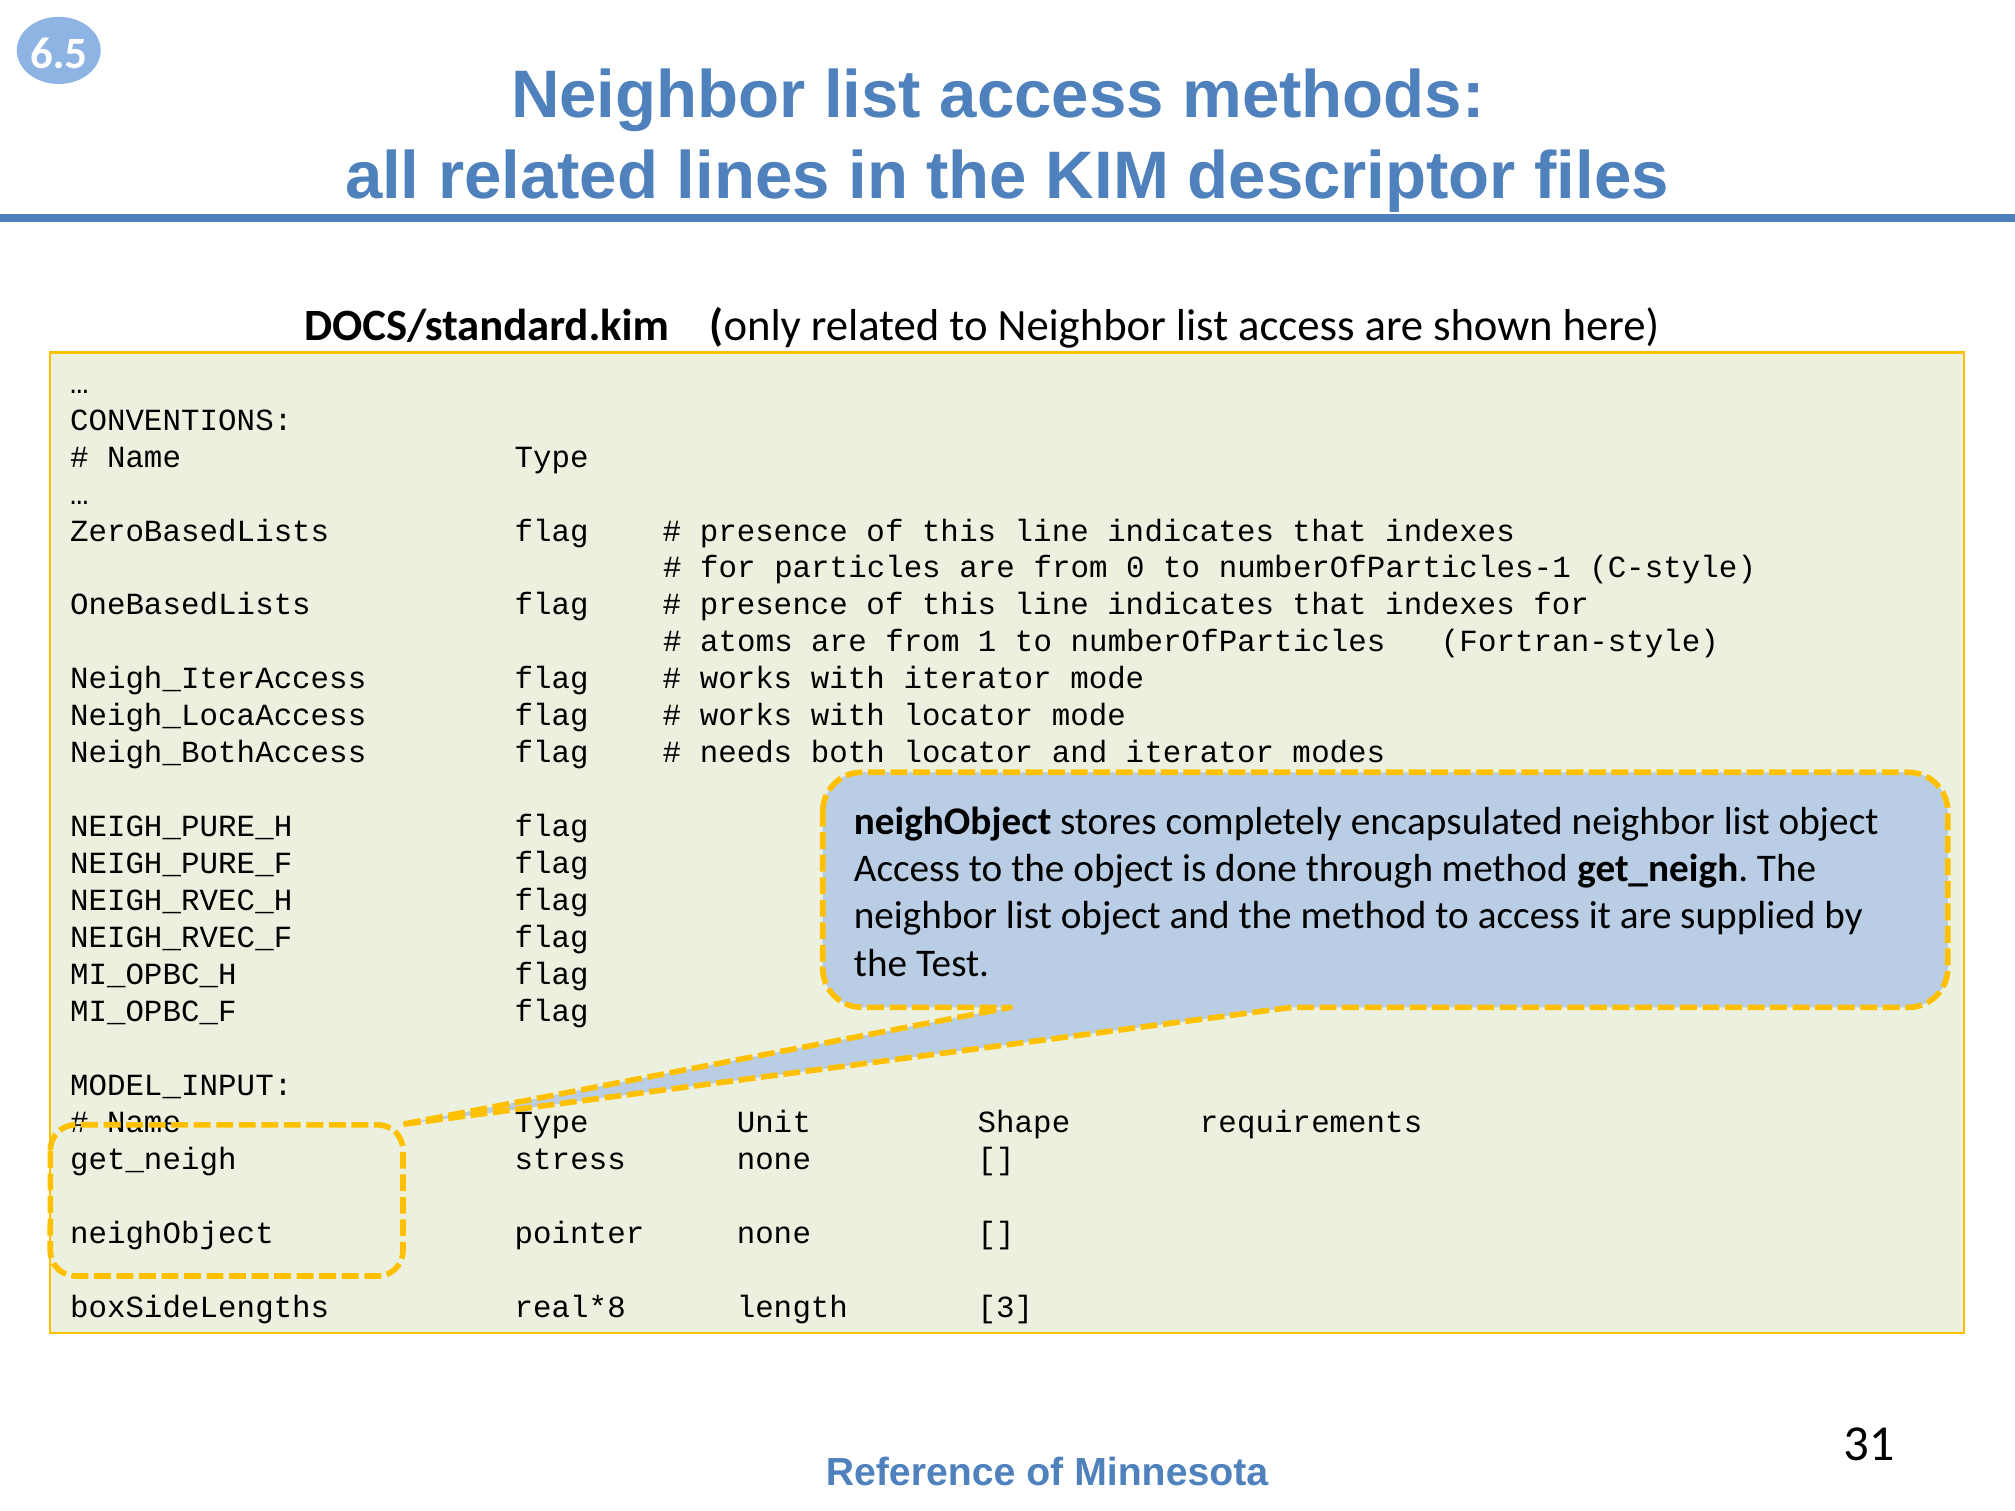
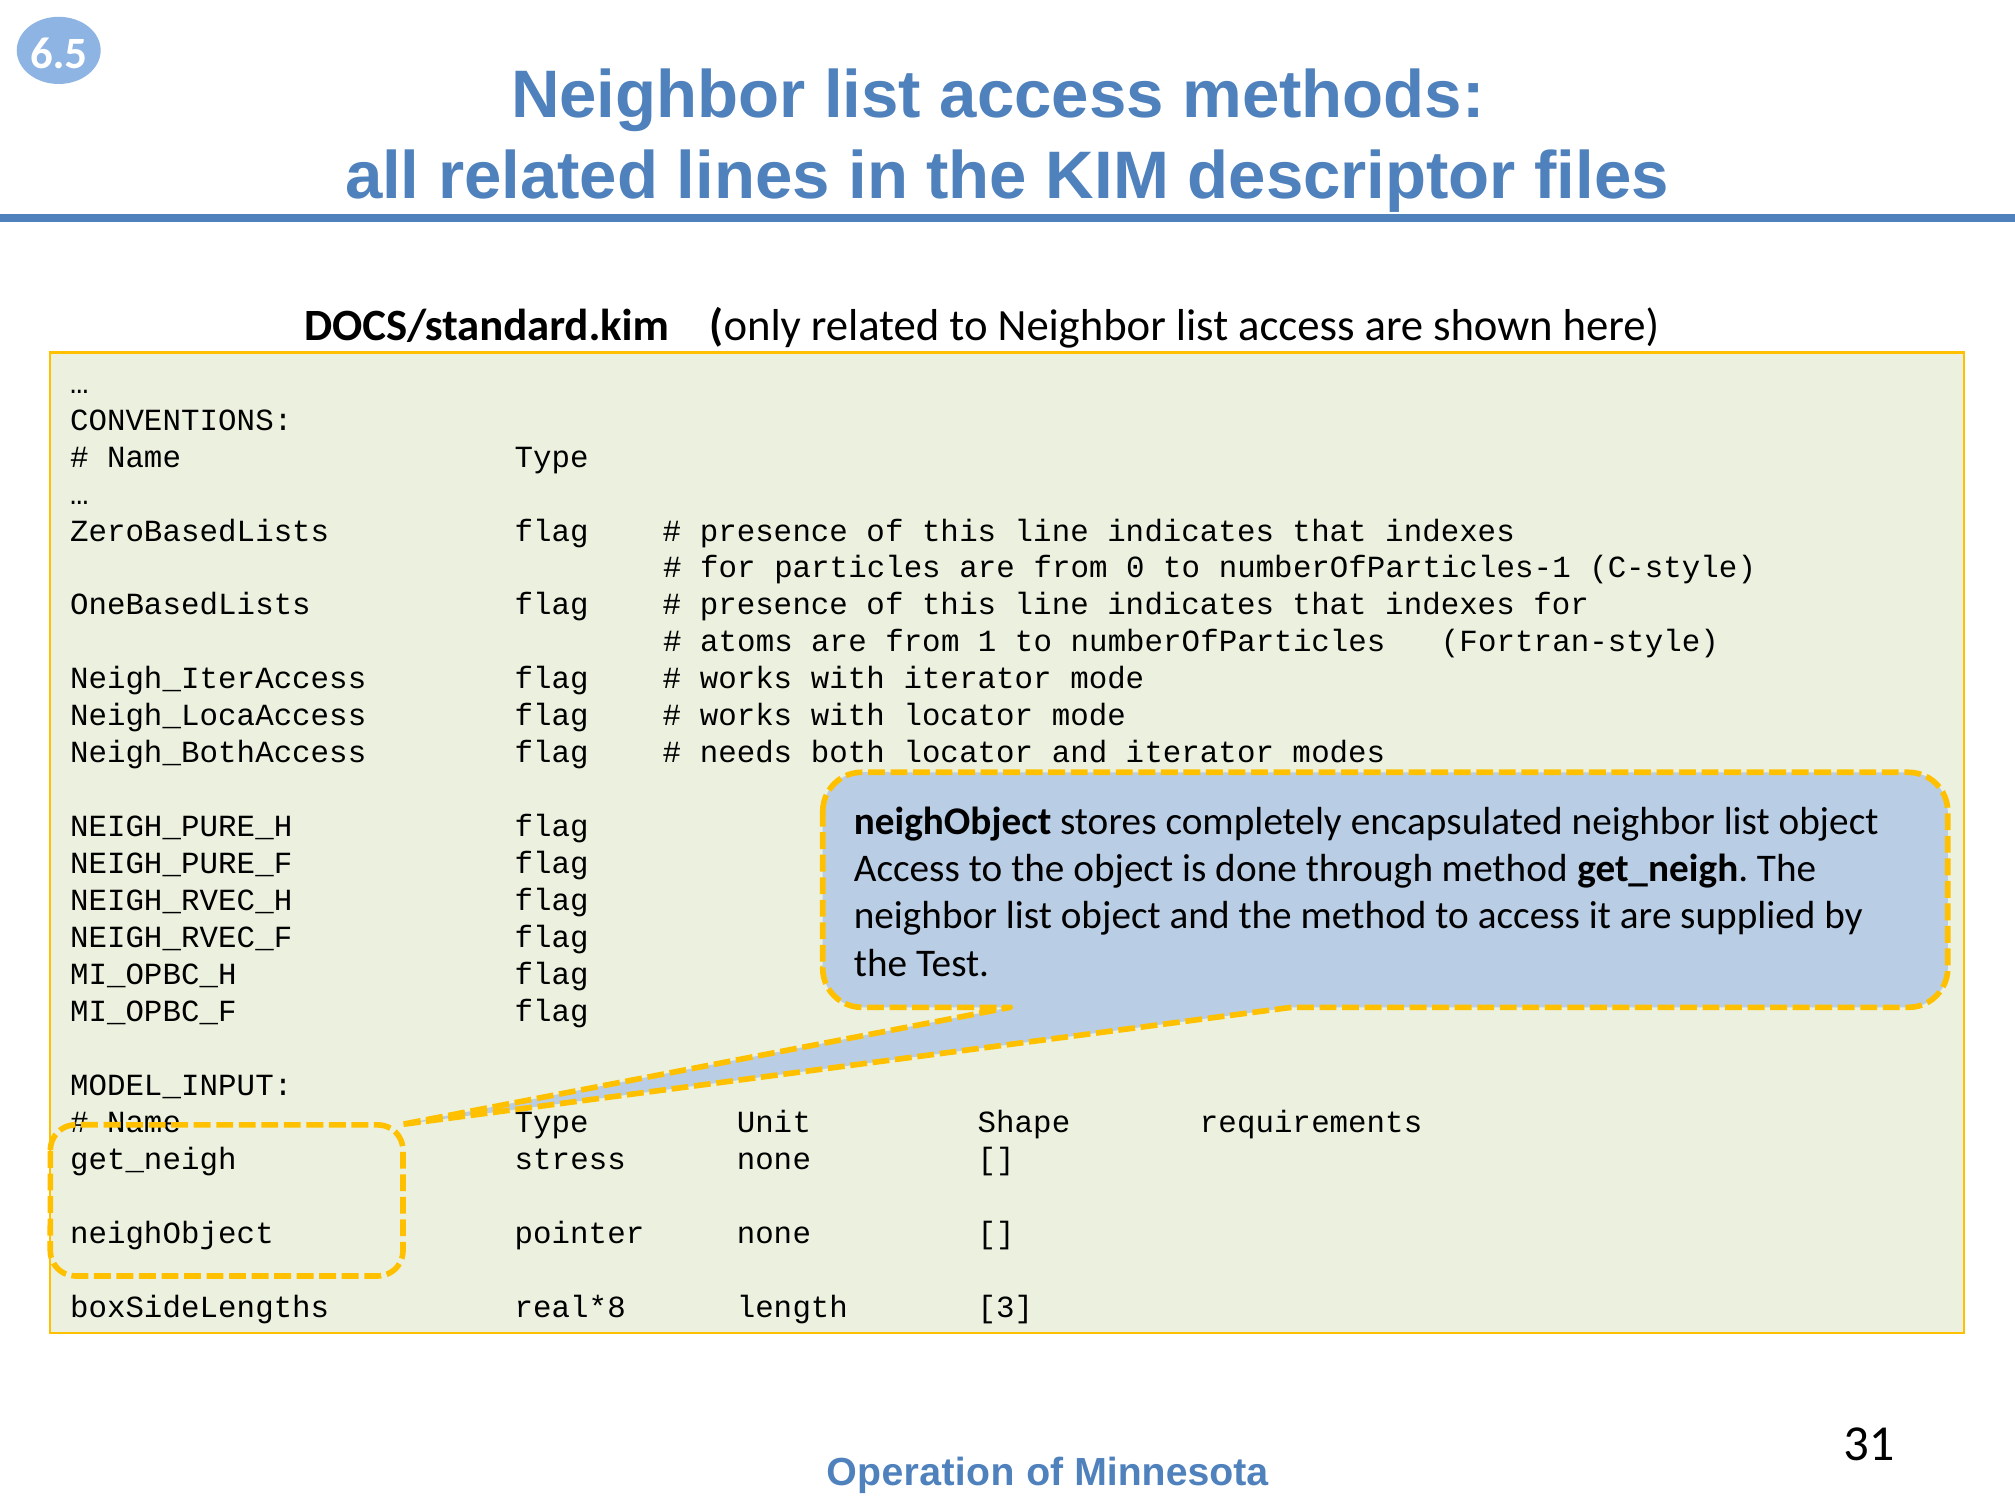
Reference: Reference -> Operation
